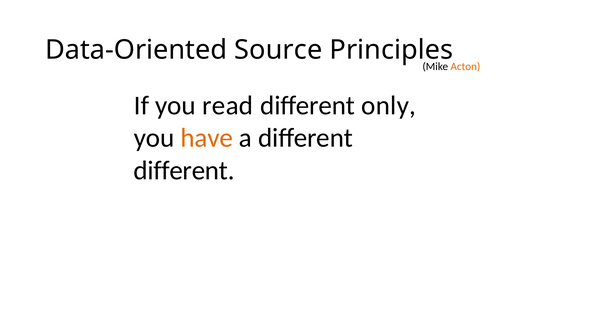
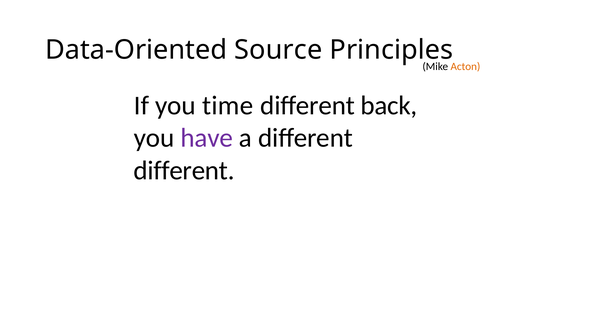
read: read -> time
only: only -> back
have colour: orange -> purple
